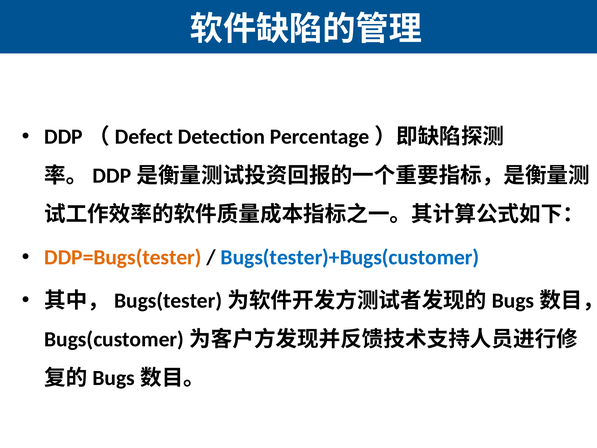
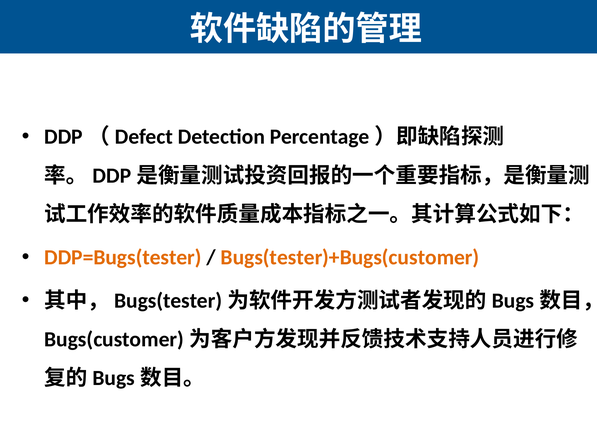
Bugs(tester)+Bugs(customer colour: blue -> orange
